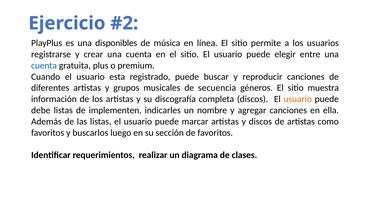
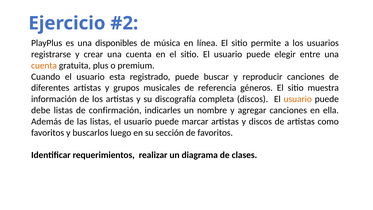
cuenta at (44, 65) colour: blue -> orange
secuencia: secuencia -> referencia
implementen: implementen -> confirmación
